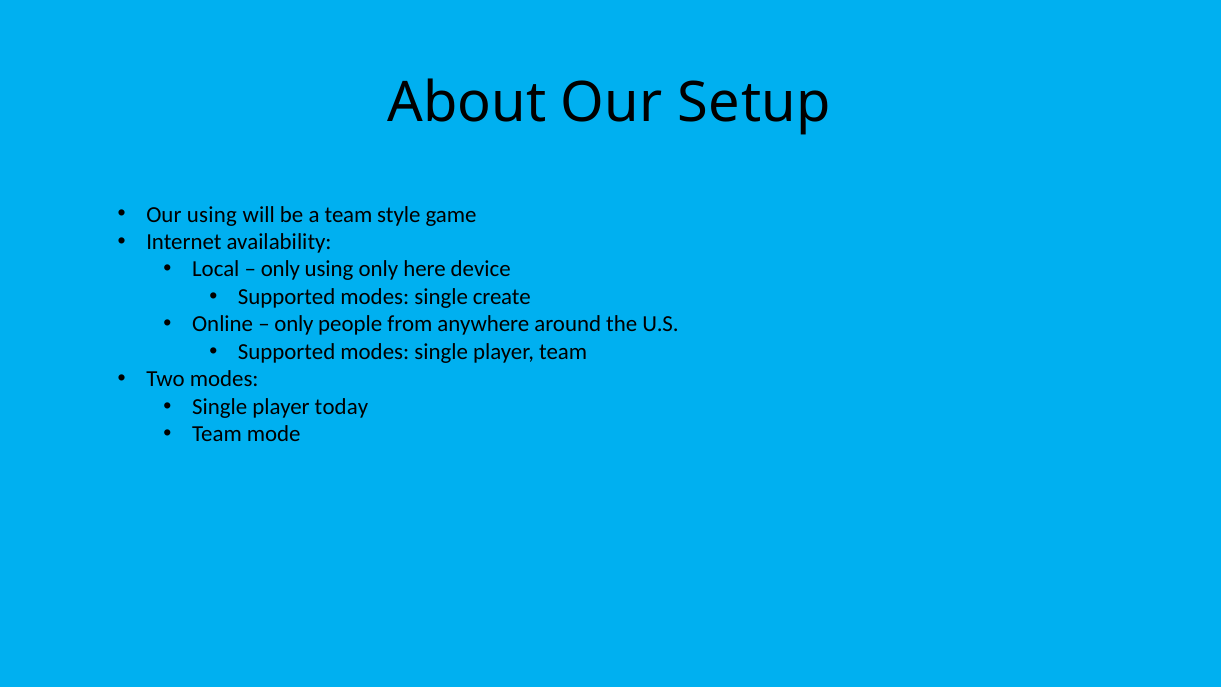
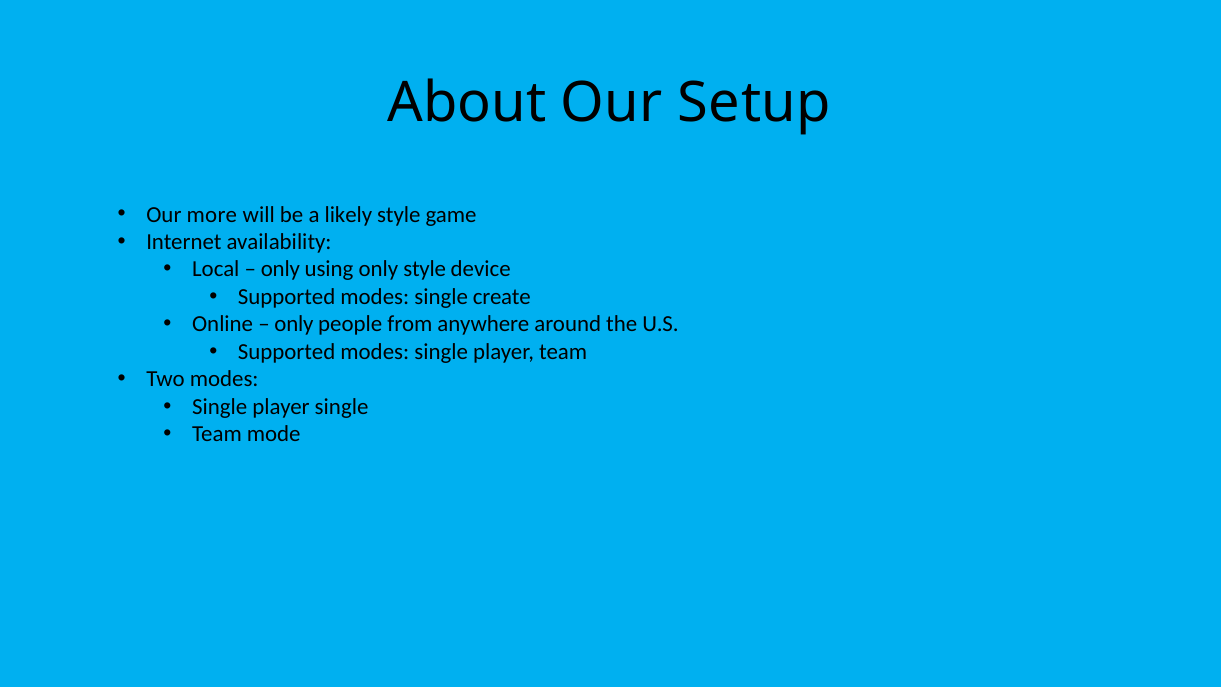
Our using: using -> more
a team: team -> likely
only here: here -> style
player today: today -> single
